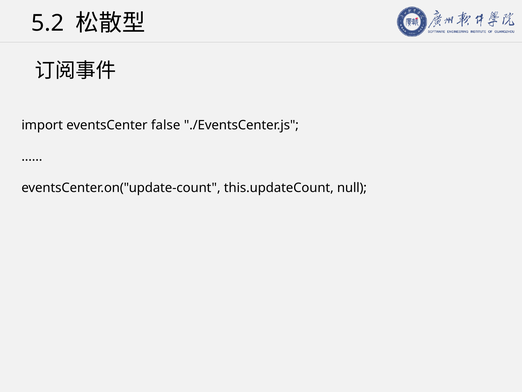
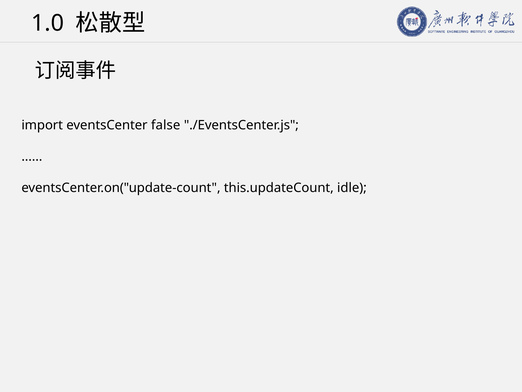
5.2: 5.2 -> 1.0
null: null -> idle
